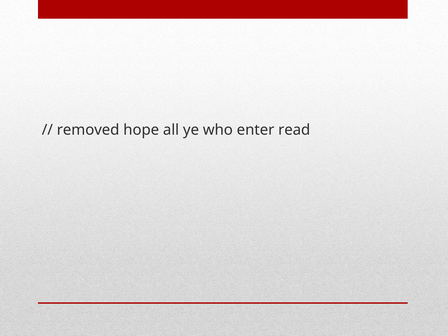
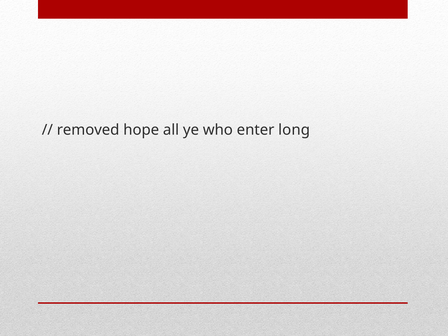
read: read -> long
